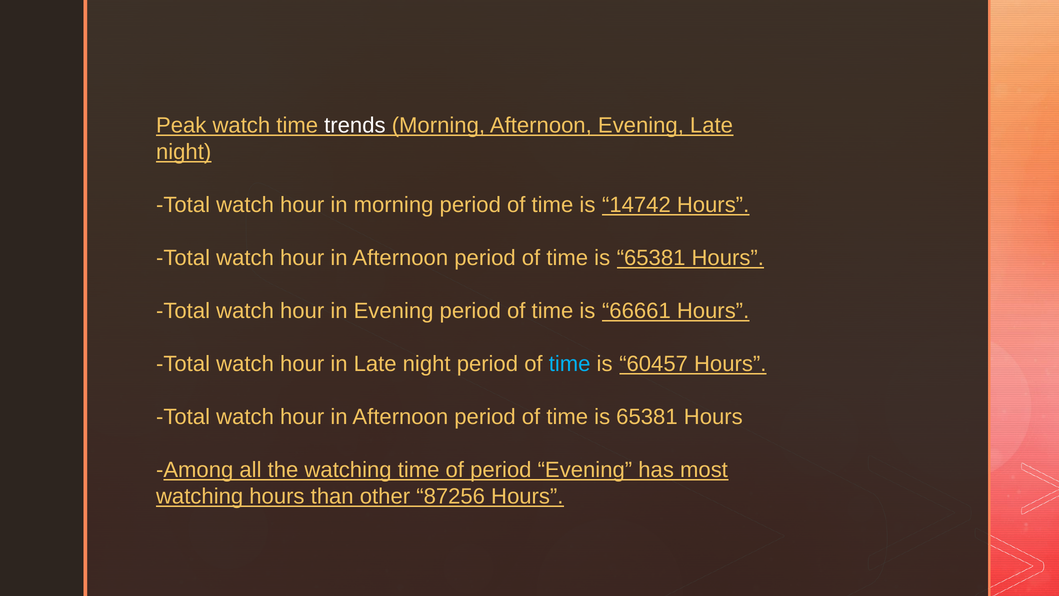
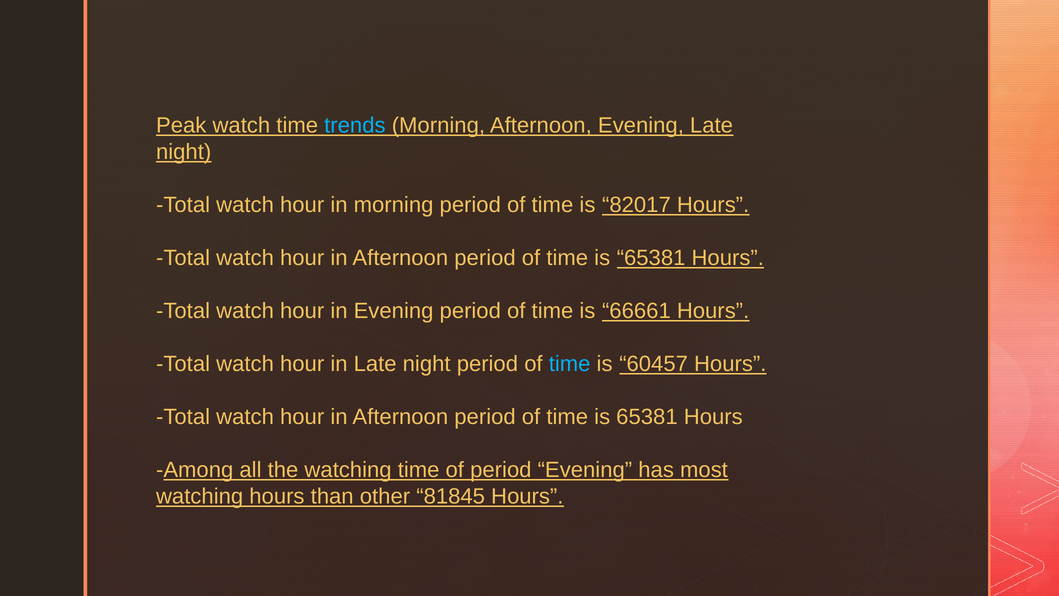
trends colour: white -> light blue
14742: 14742 -> 82017
87256: 87256 -> 81845
